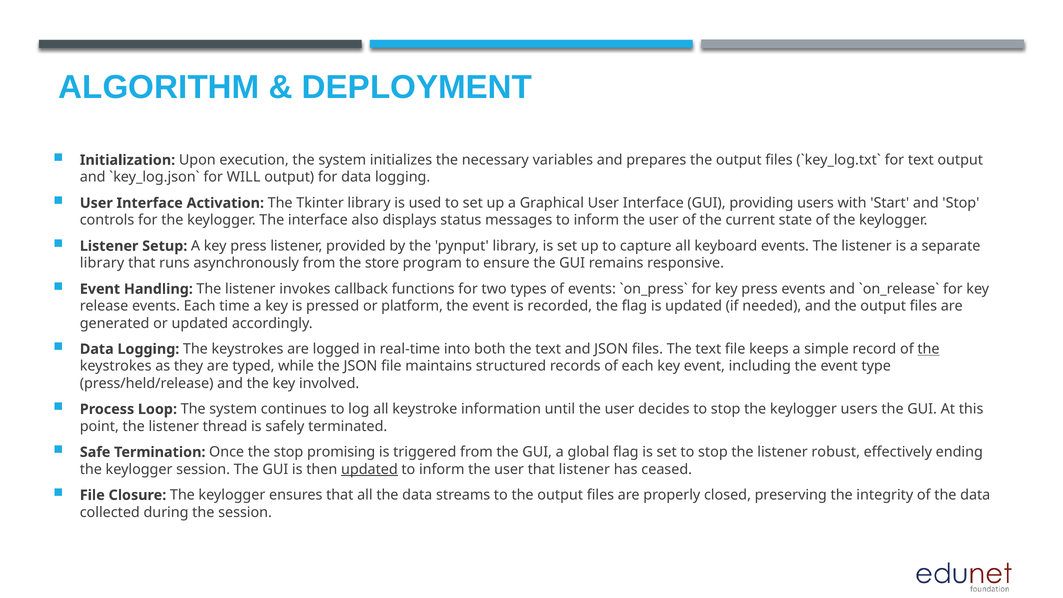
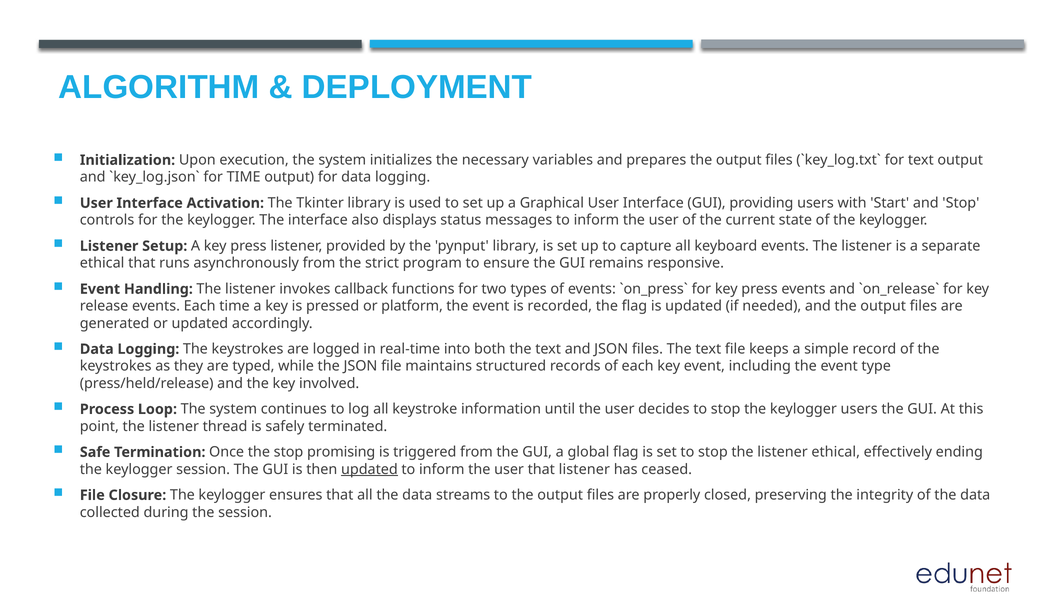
for WILL: WILL -> TIME
library at (102, 263): library -> ethical
store: store -> strict
the at (928, 349) underline: present -> none
listener robust: robust -> ethical
